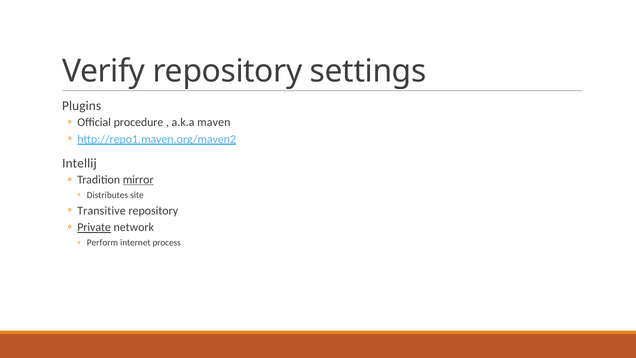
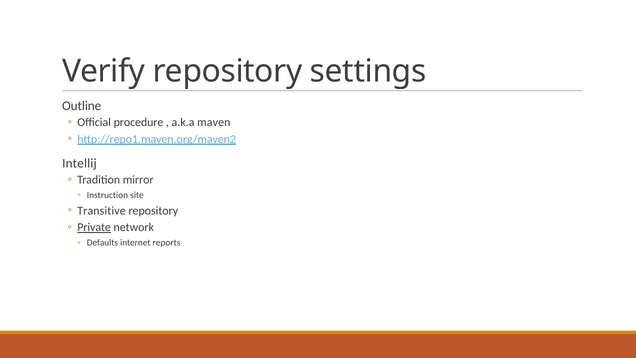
Plugins: Plugins -> Outline
mirror underline: present -> none
Distributes: Distributes -> Instruction
Perform: Perform -> Defaults
process: process -> reports
